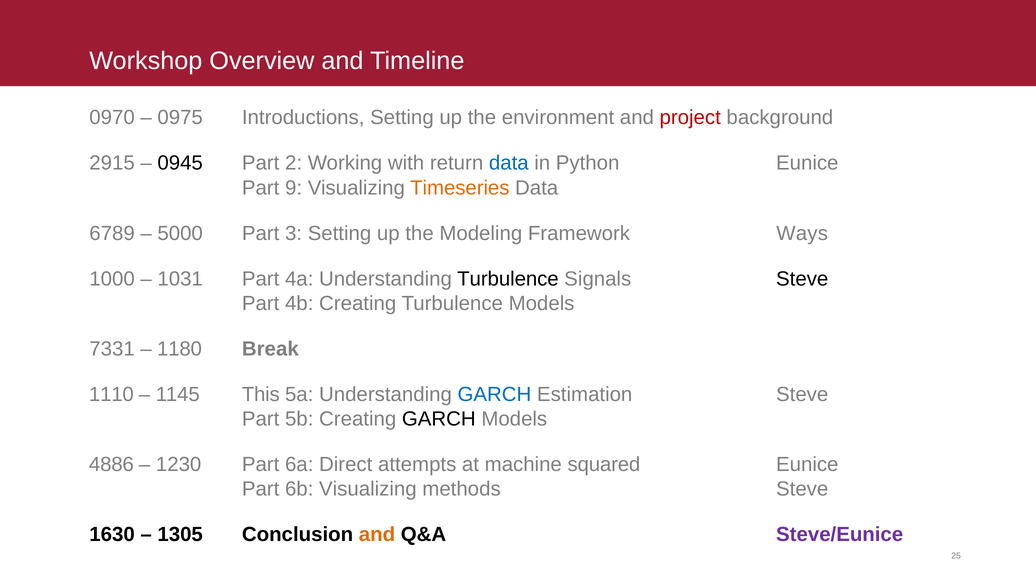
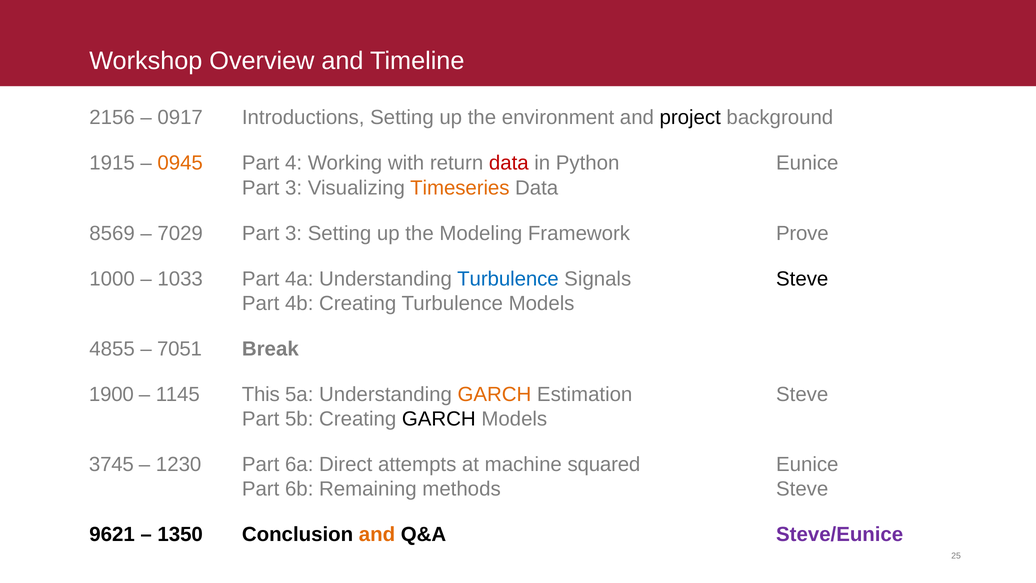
0970: 0970 -> 2156
0975: 0975 -> 0917
project colour: red -> black
2915: 2915 -> 1915
0945 colour: black -> orange
2: 2 -> 4
data at (509, 163) colour: blue -> red
9 at (294, 188): 9 -> 3
6789: 6789 -> 8569
5000: 5000 -> 7029
Ways: Ways -> Prove
1031: 1031 -> 1033
Turbulence at (508, 279) colour: black -> blue
7331: 7331 -> 4855
1180: 1180 -> 7051
1110: 1110 -> 1900
GARCH at (494, 394) colour: blue -> orange
4886: 4886 -> 3745
6b Visualizing: Visualizing -> Remaining
1630: 1630 -> 9621
1305: 1305 -> 1350
